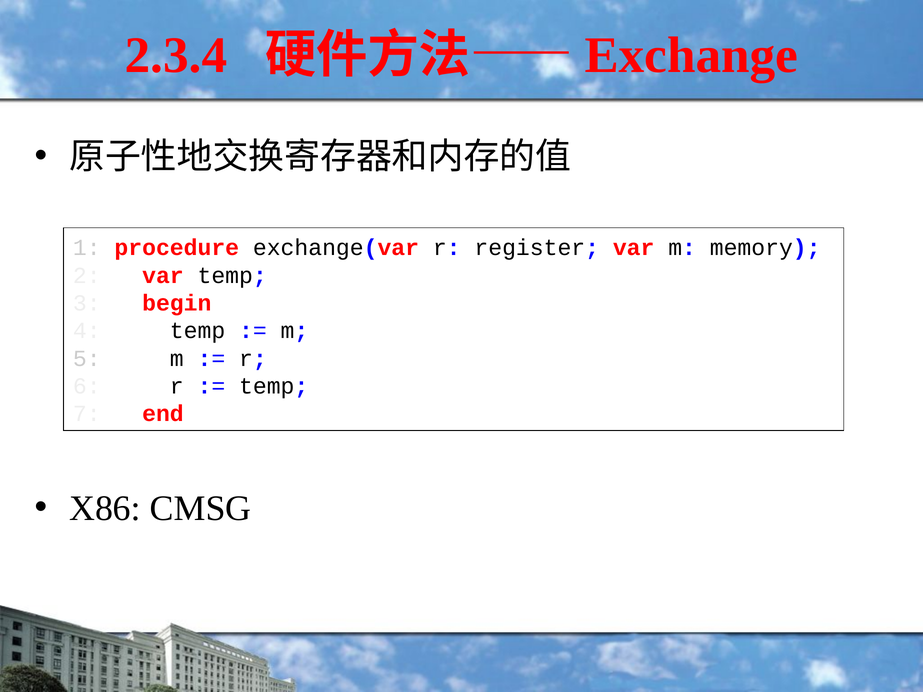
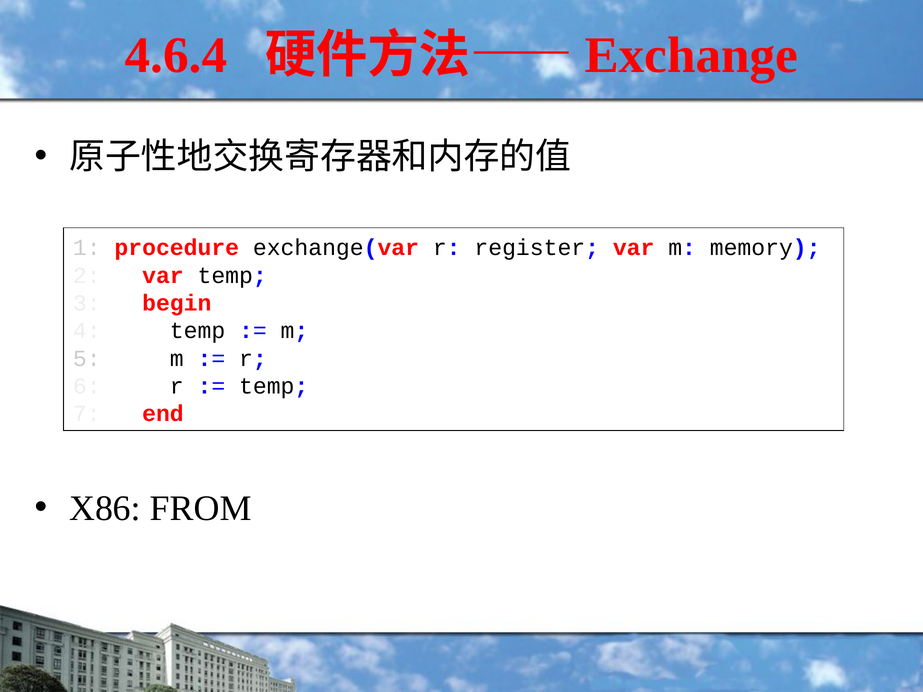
2.3.4: 2.3.4 -> 4.6.4
CMSG: CMSG -> FROM
